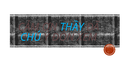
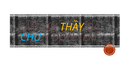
THẦY colour: light blue -> yellow
